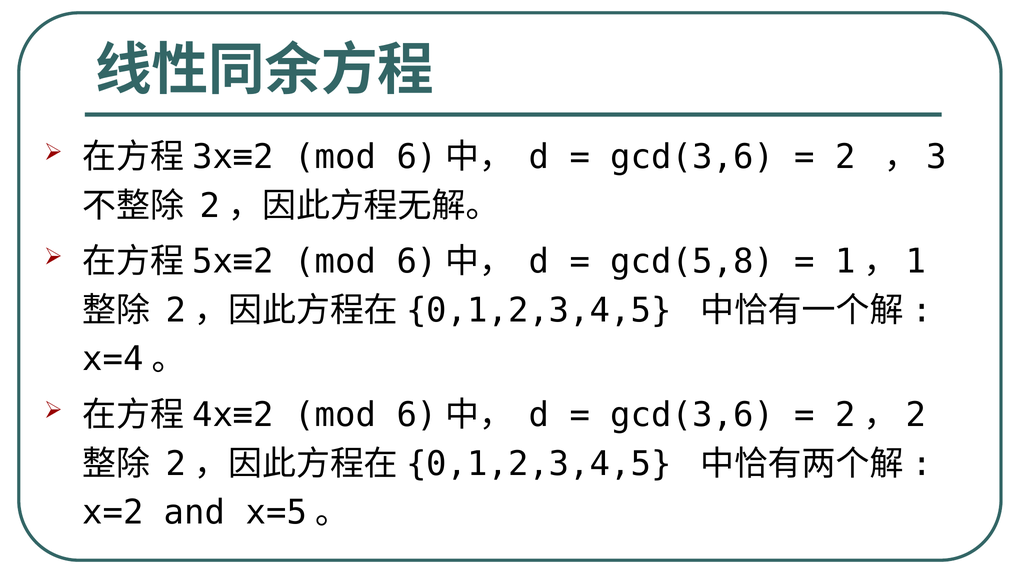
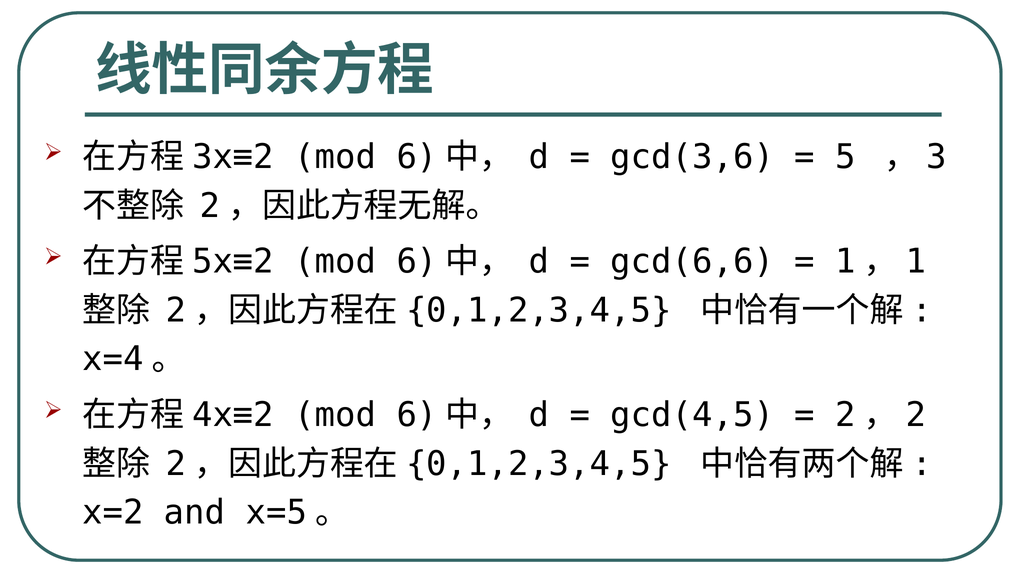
2: 2 -> 5
gcd(5,8: gcd(5,8 -> gcd(6,6
gcd(3,6 at (692, 415): gcd(3,6 -> gcd(4,5
